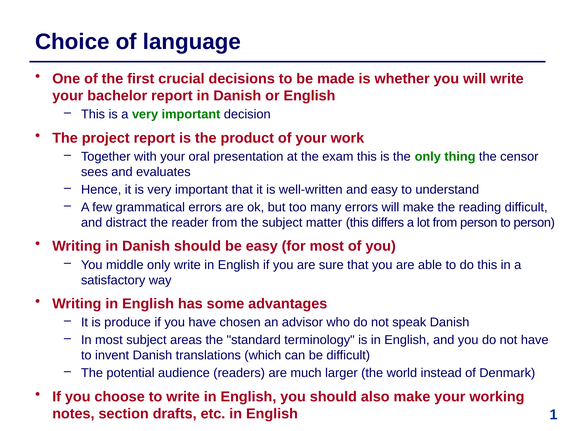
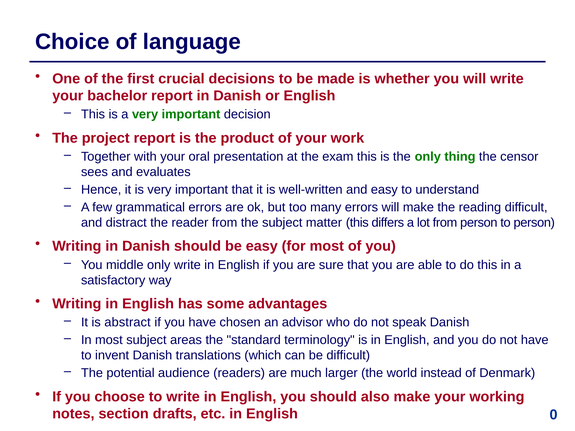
produce: produce -> abstract
1: 1 -> 0
